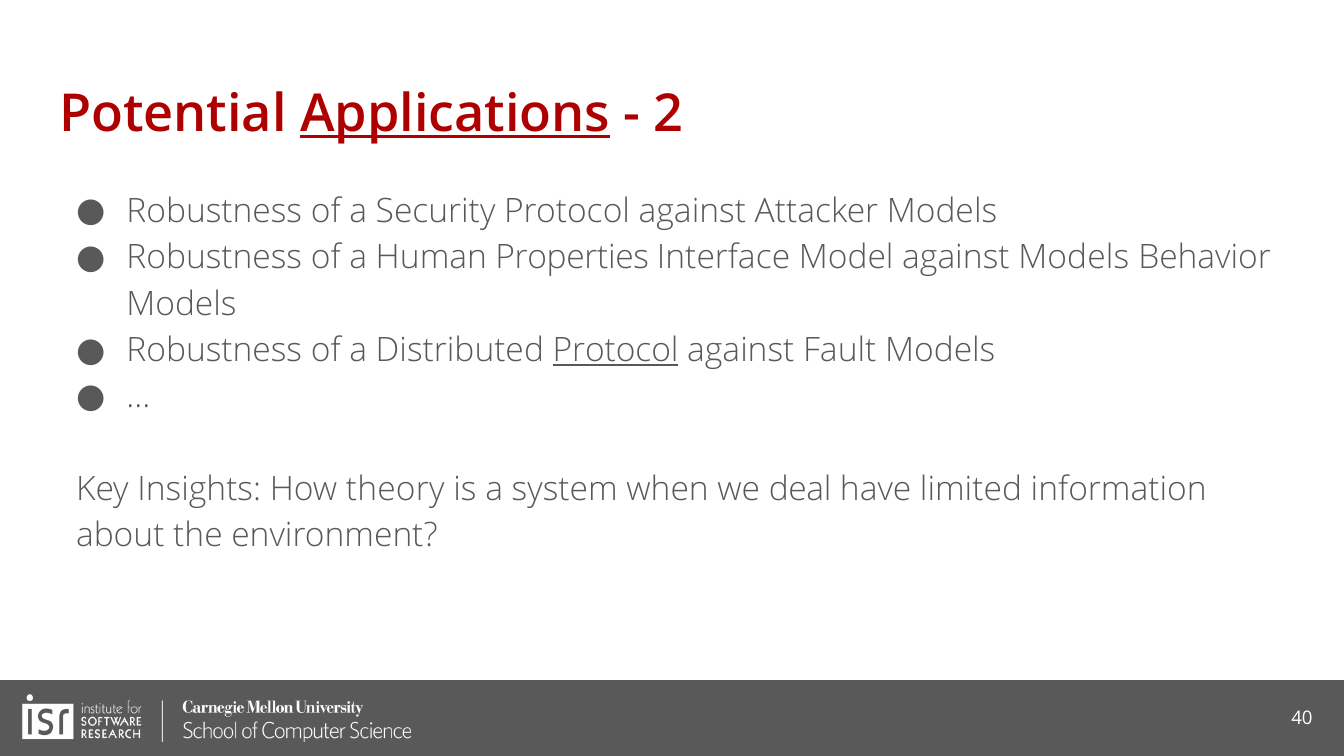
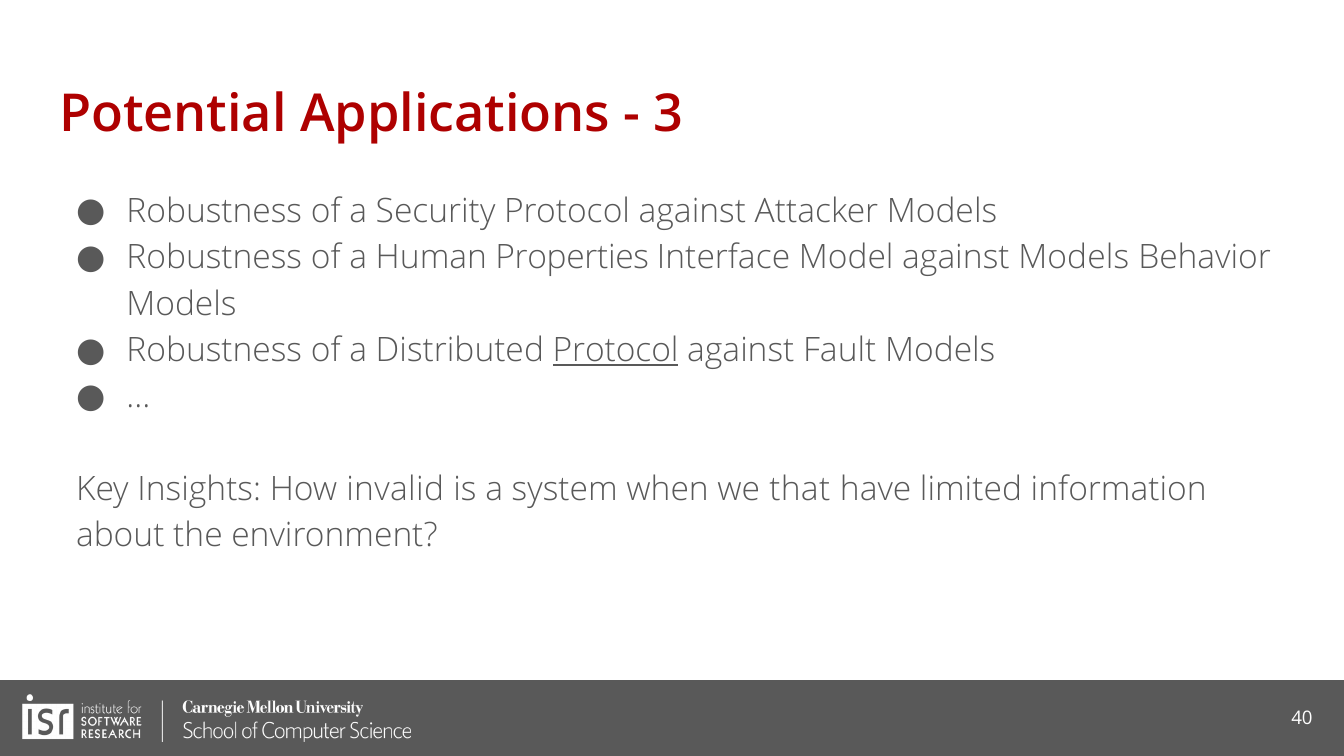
Applications underline: present -> none
2: 2 -> 3
theory: theory -> invalid
deal: deal -> that
